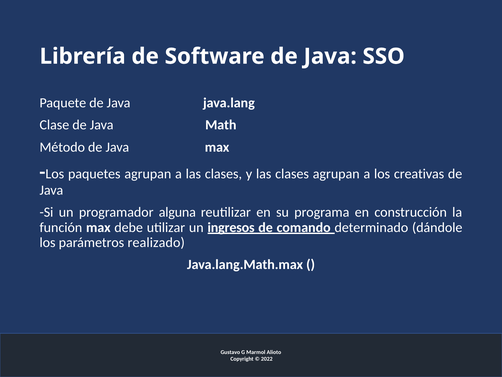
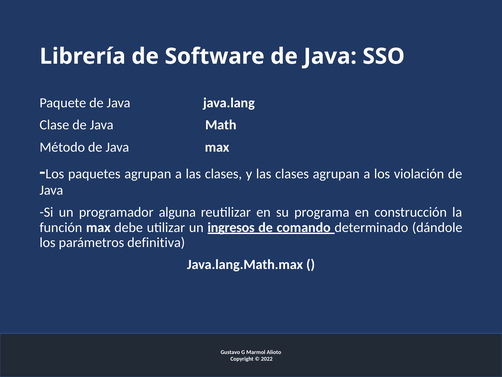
creativas: creativas -> violación
realizado: realizado -> definitiva
